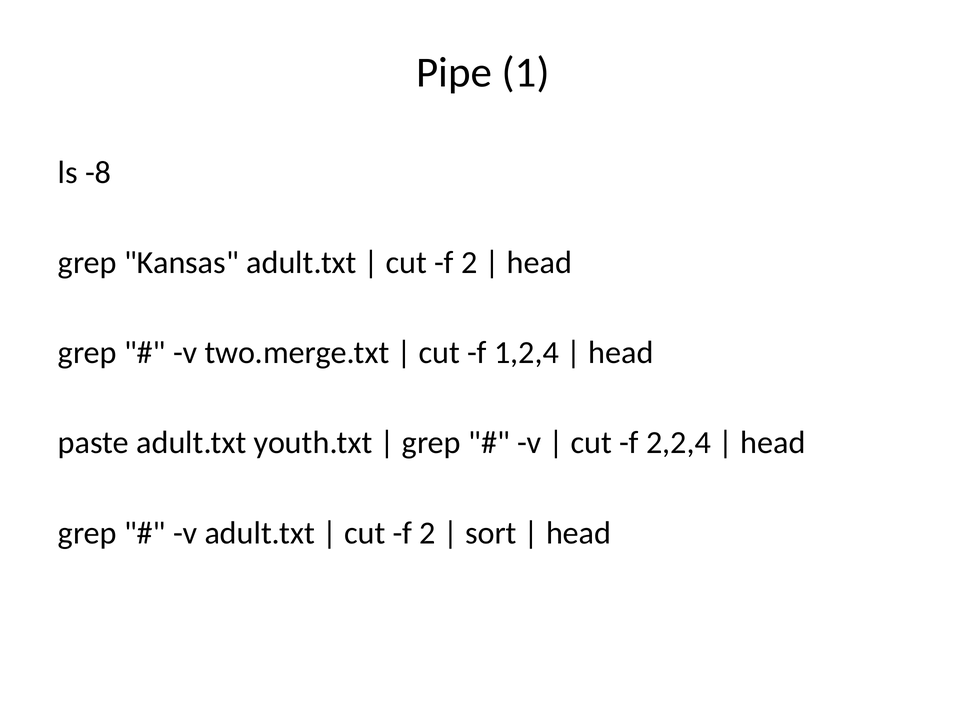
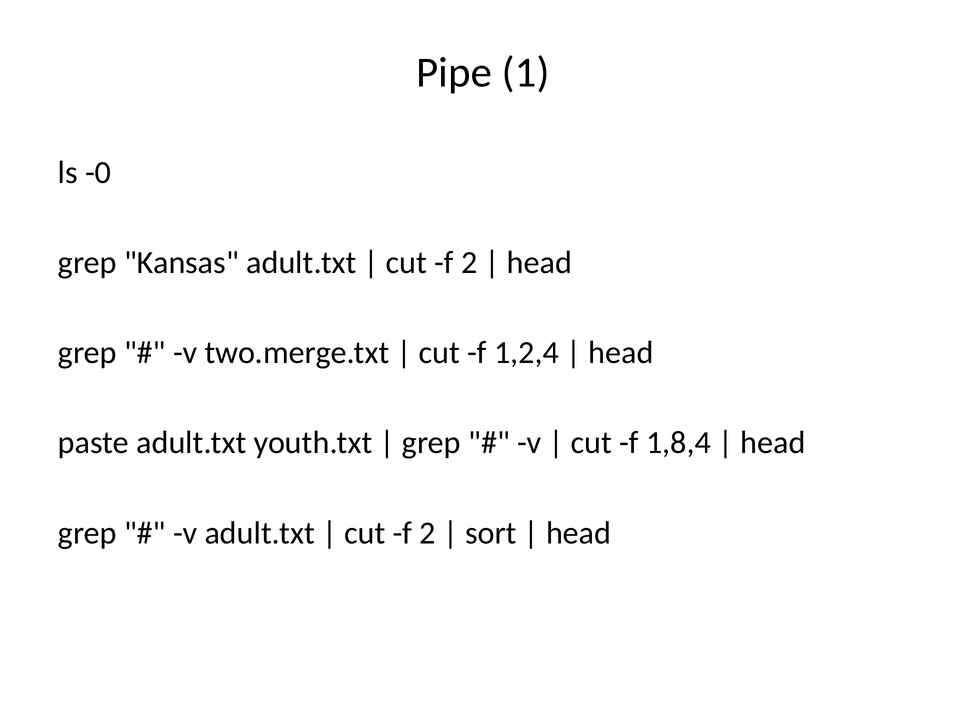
-8: -8 -> -0
2,2,4: 2,2,4 -> 1,8,4
